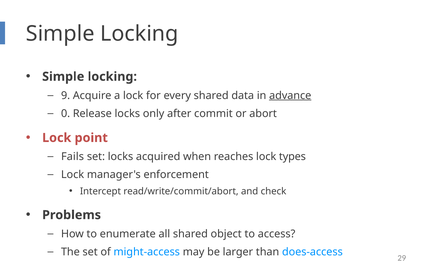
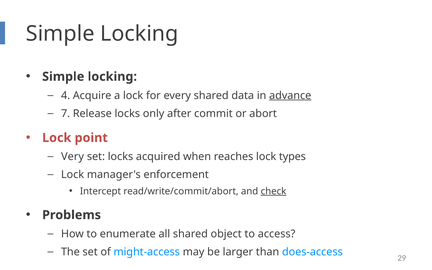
9: 9 -> 4
0: 0 -> 7
Fails: Fails -> Very
check underline: none -> present
